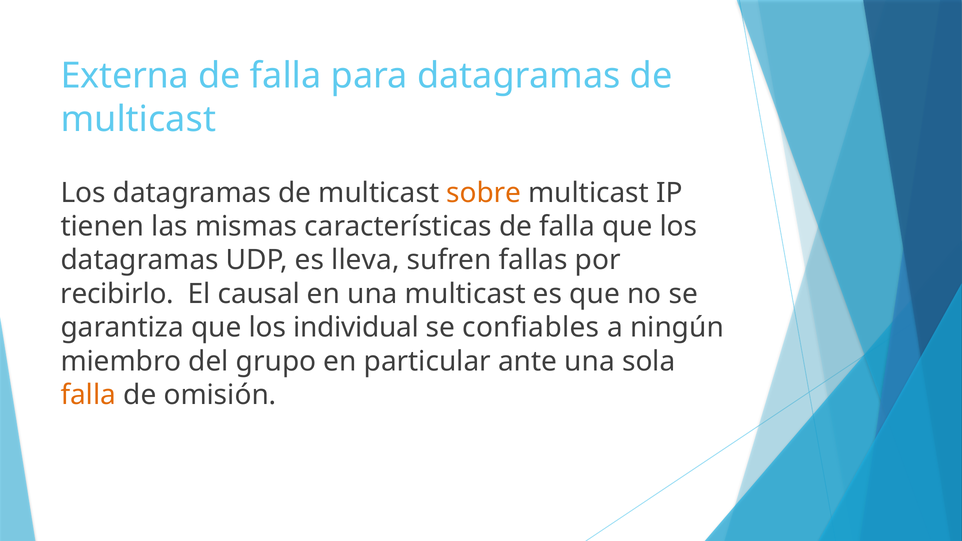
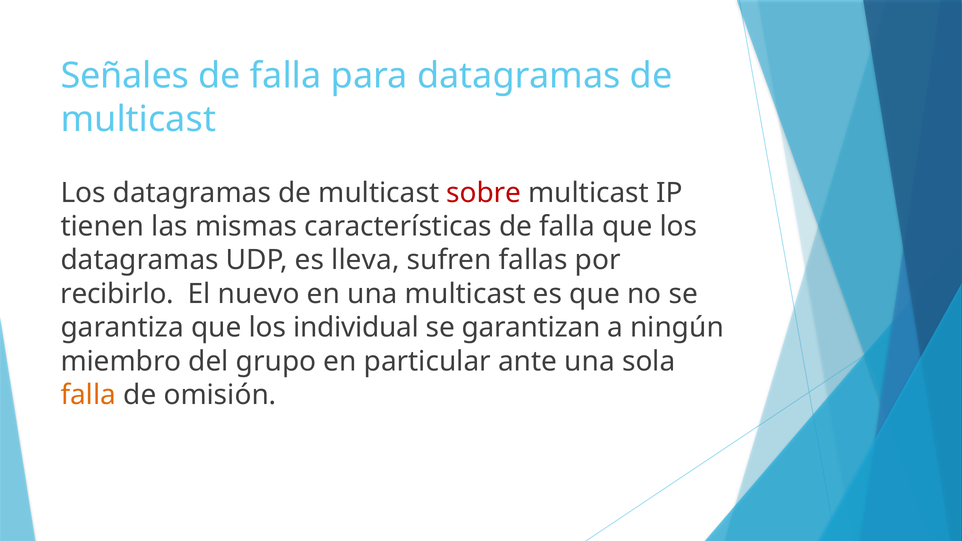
Externa: Externa -> Señales
sobre colour: orange -> red
causal: causal -> nuevo
confiables: confiables -> garantizan
